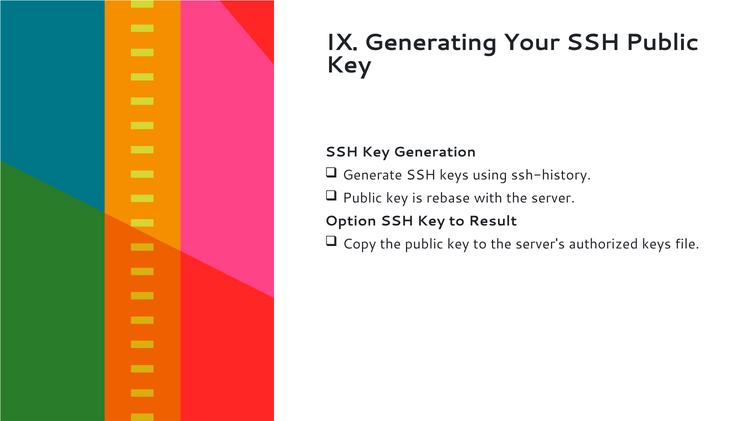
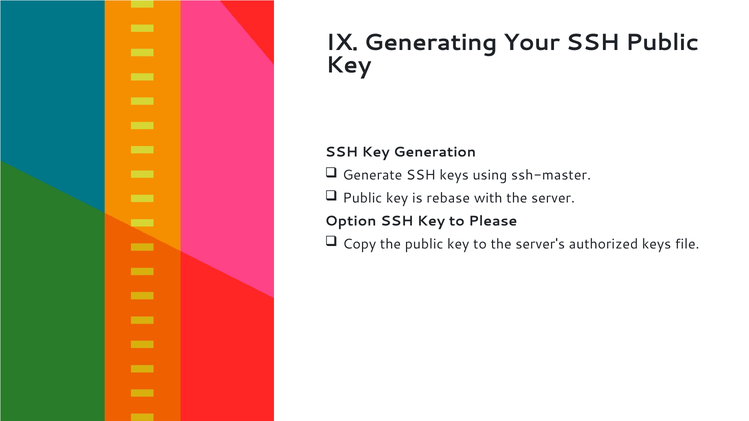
ssh-history: ssh-history -> ssh-master
Result: Result -> Please
